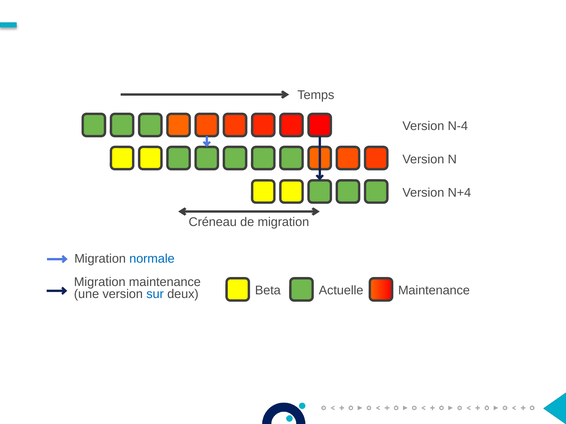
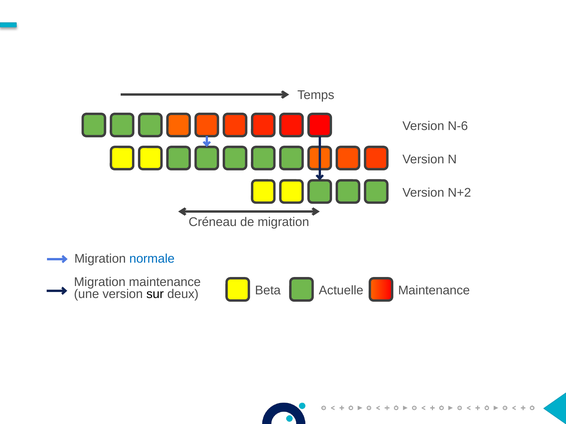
N-4: N-4 -> N-6
N+4: N+4 -> N+2
sur colour: blue -> black
